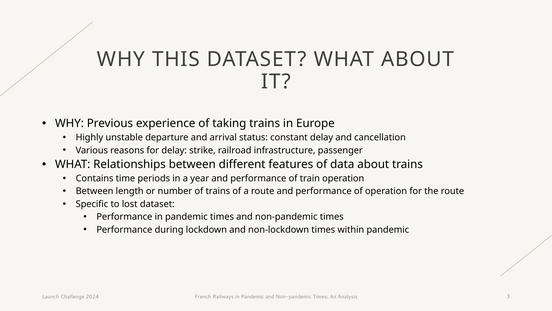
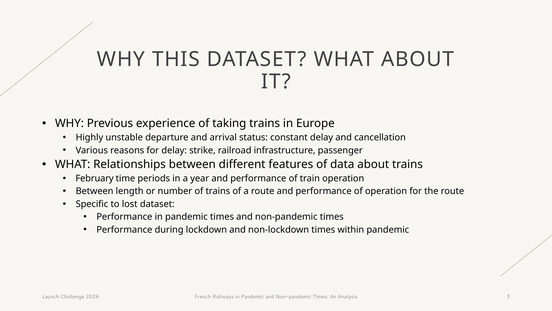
Contains: Contains -> February
